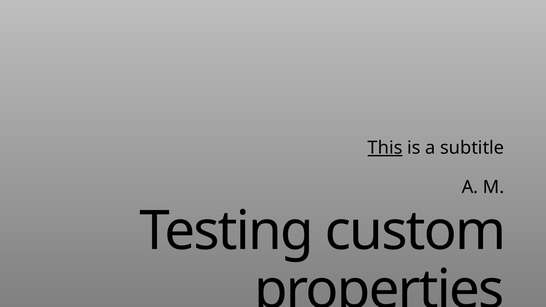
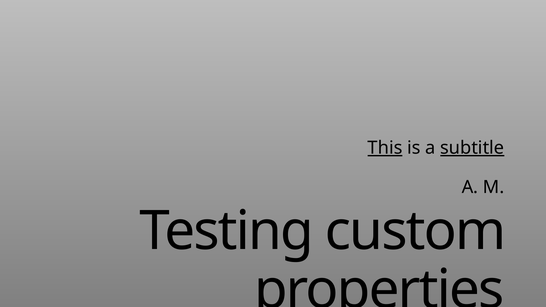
subtitle underline: none -> present
